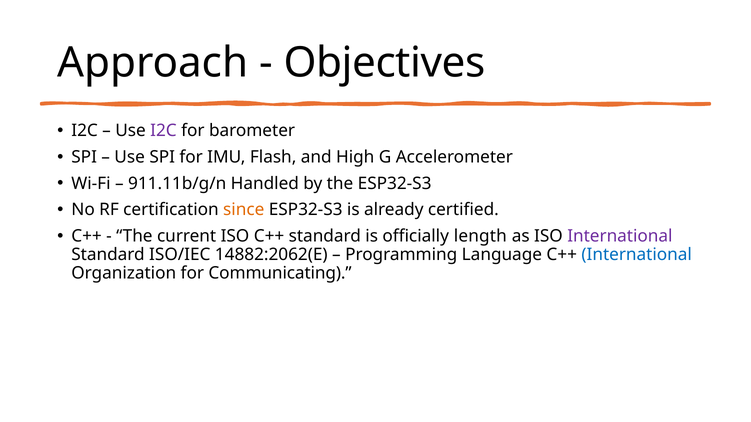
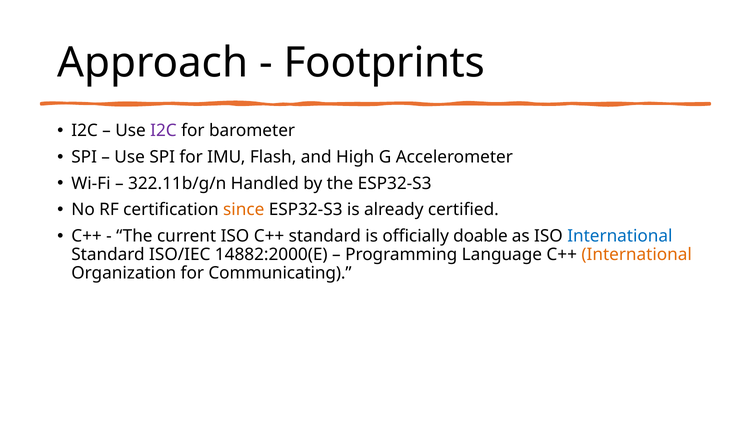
Objectives: Objectives -> Footprints
911.11b/g/n: 911.11b/g/n -> 322.11b/g/n
length: length -> doable
International at (620, 236) colour: purple -> blue
14882:2062(E: 14882:2062(E -> 14882:2000(E
International at (637, 255) colour: blue -> orange
